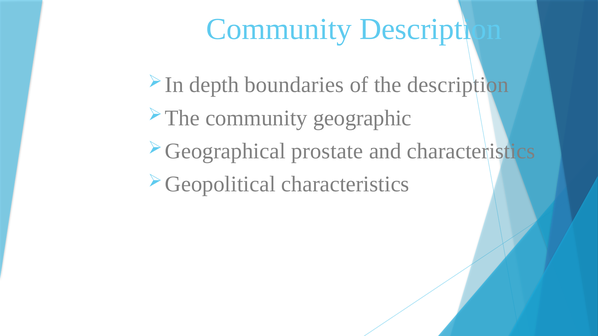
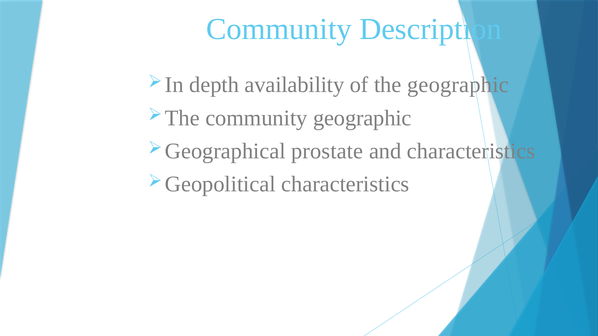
boundaries: boundaries -> availability
the description: description -> geographic
